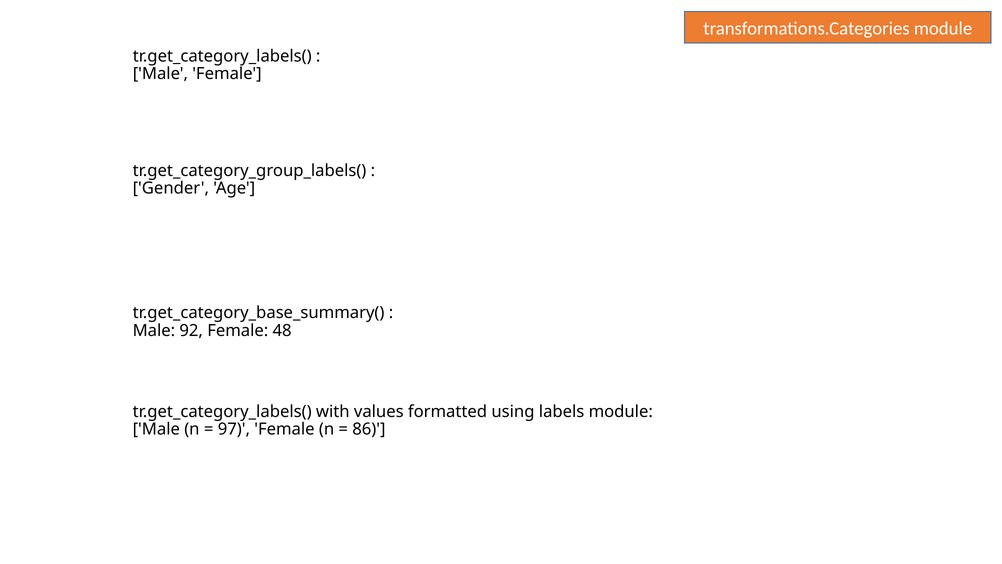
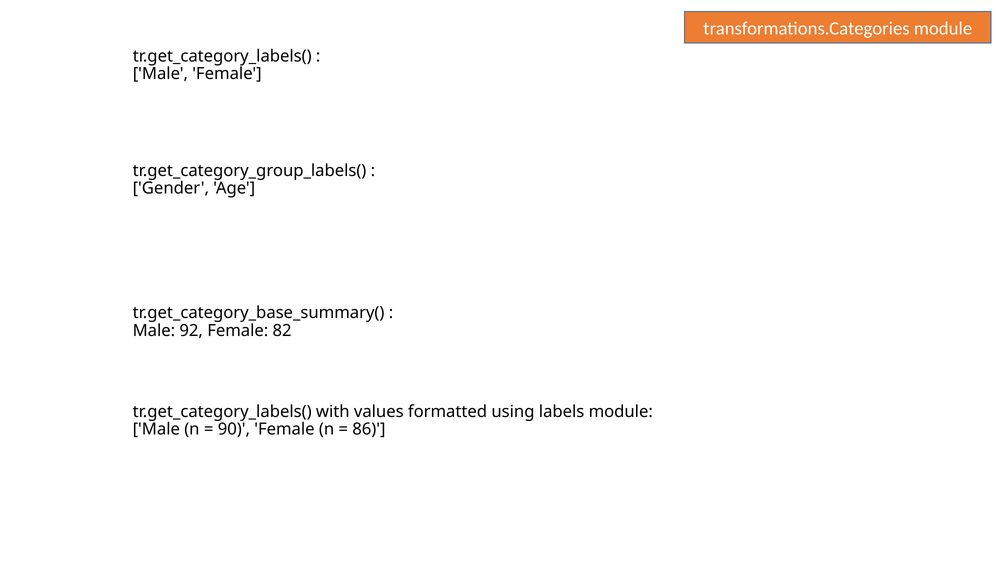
48: 48 -> 82
97: 97 -> 90
